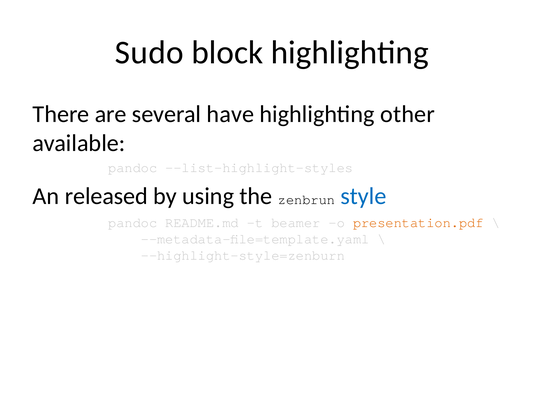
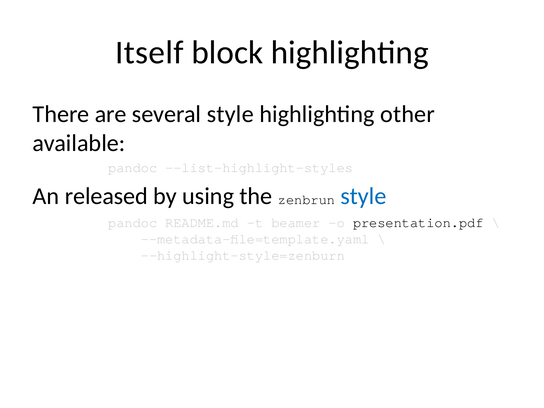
Sudo: Sudo -> Itself
several have: have -> style
presentation.pdf colour: orange -> black
